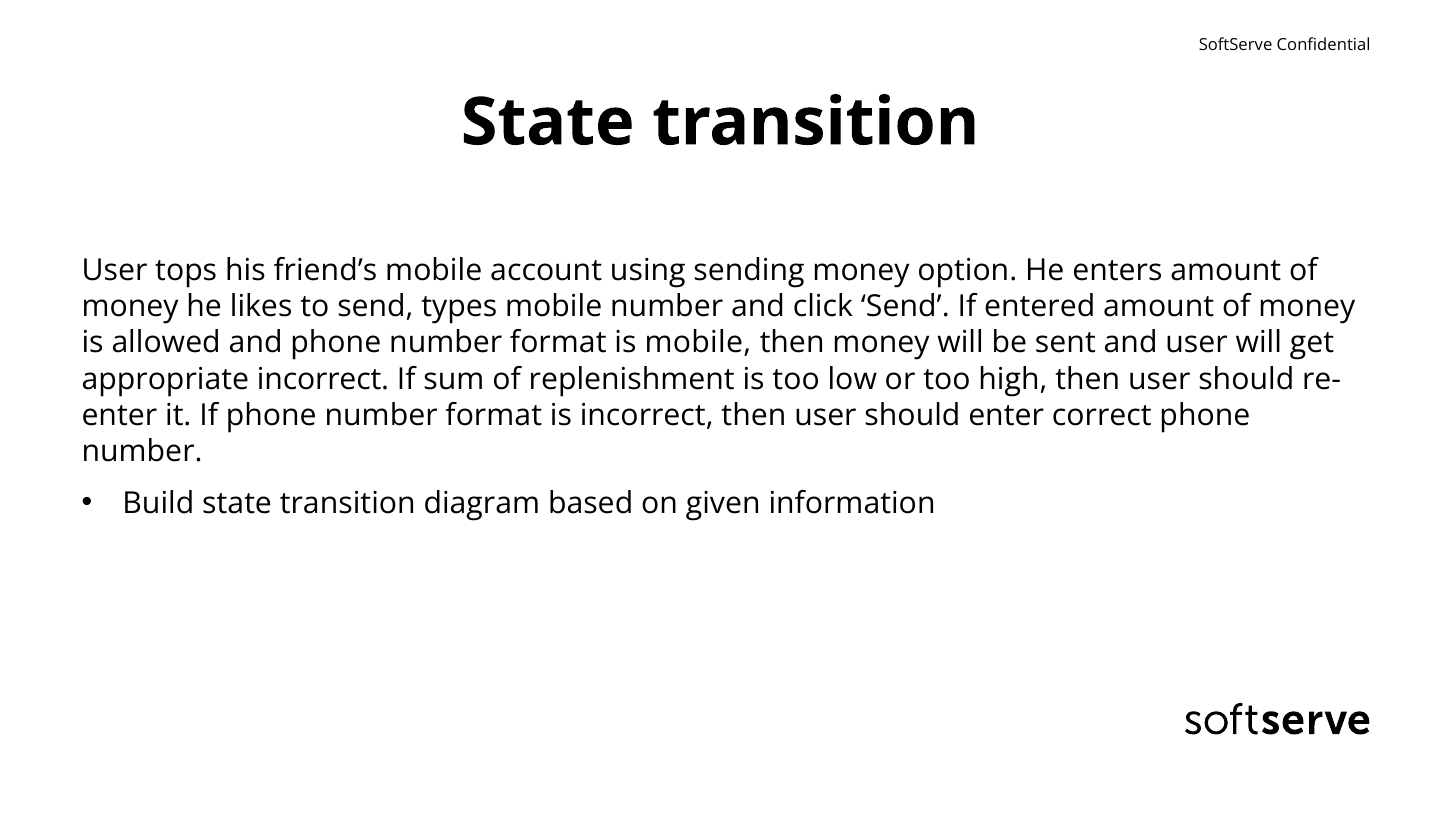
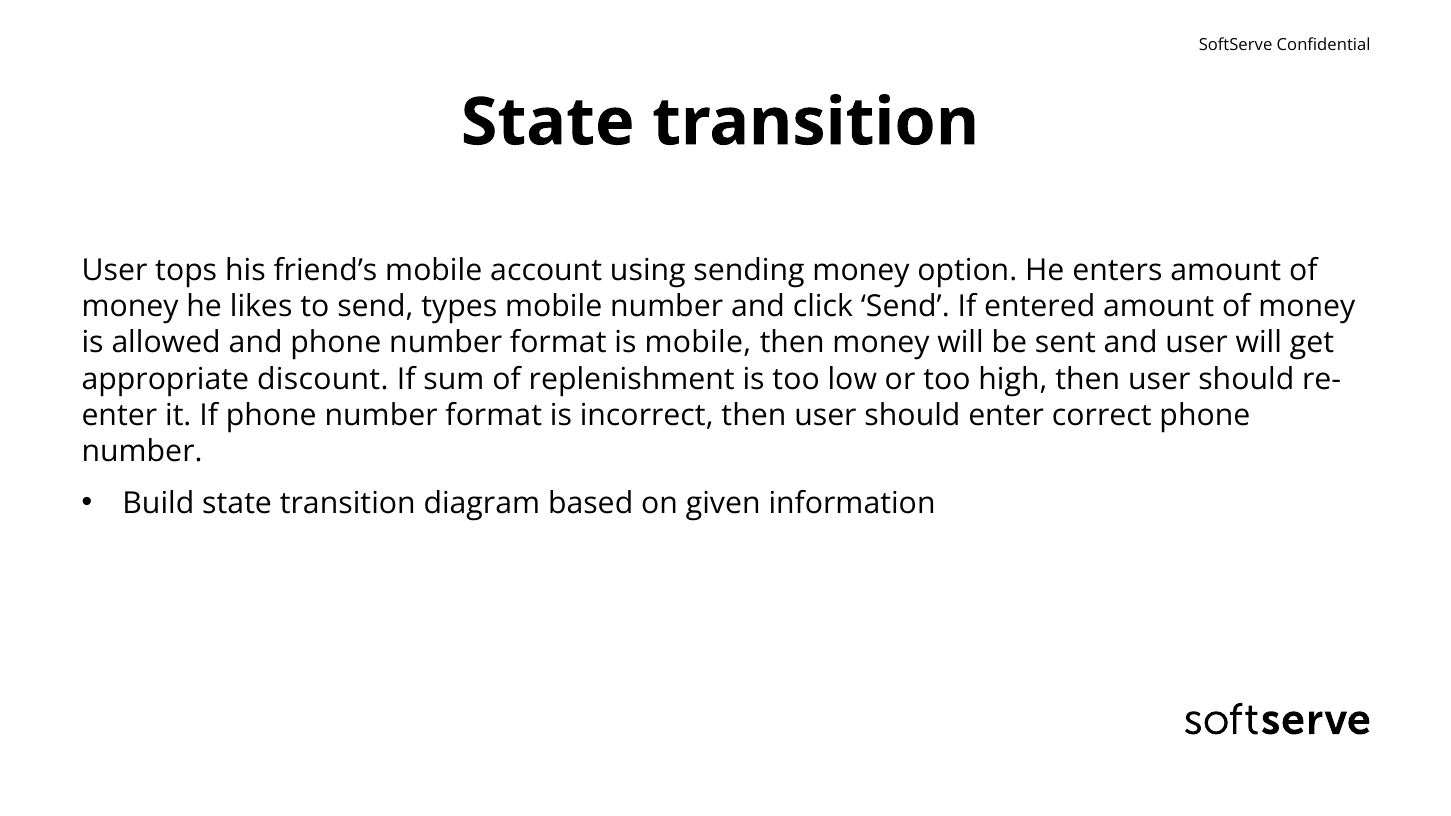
appropriate incorrect: incorrect -> discount
